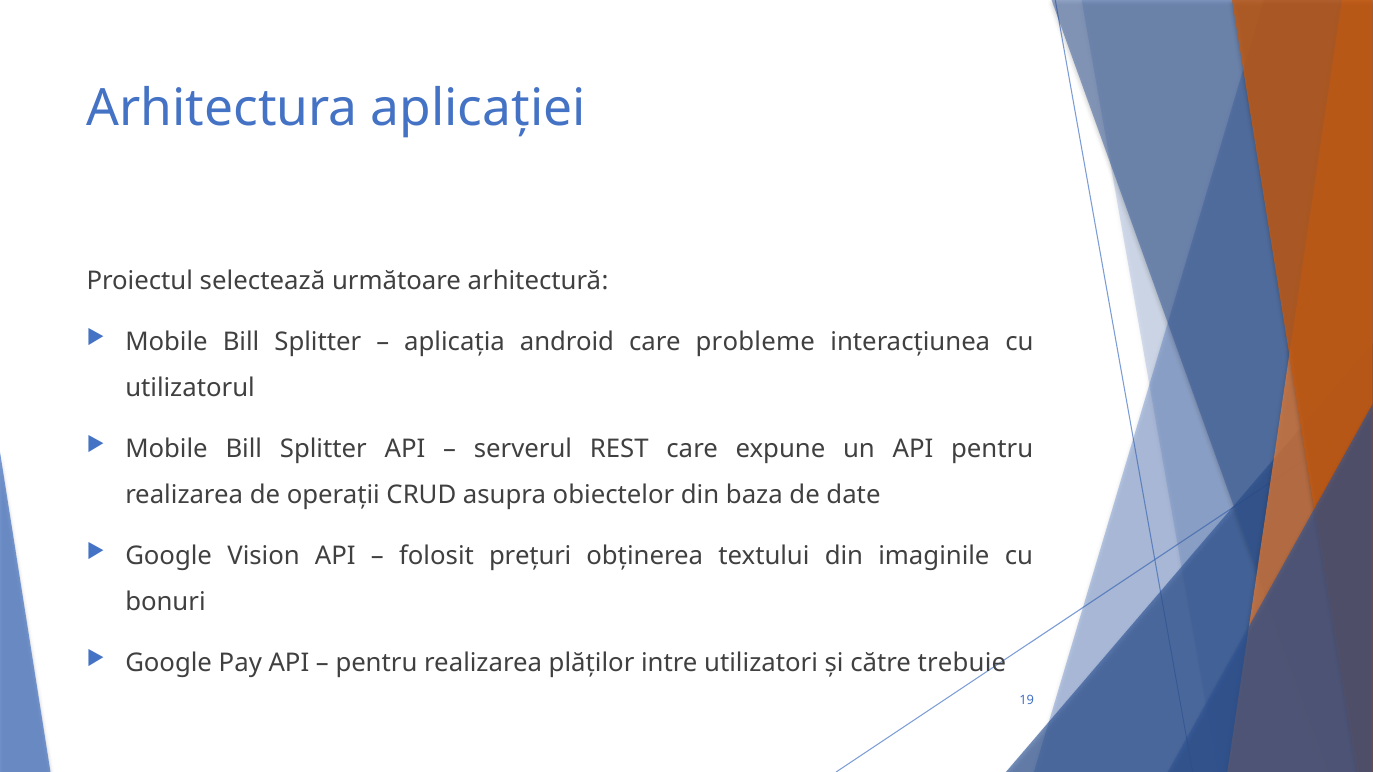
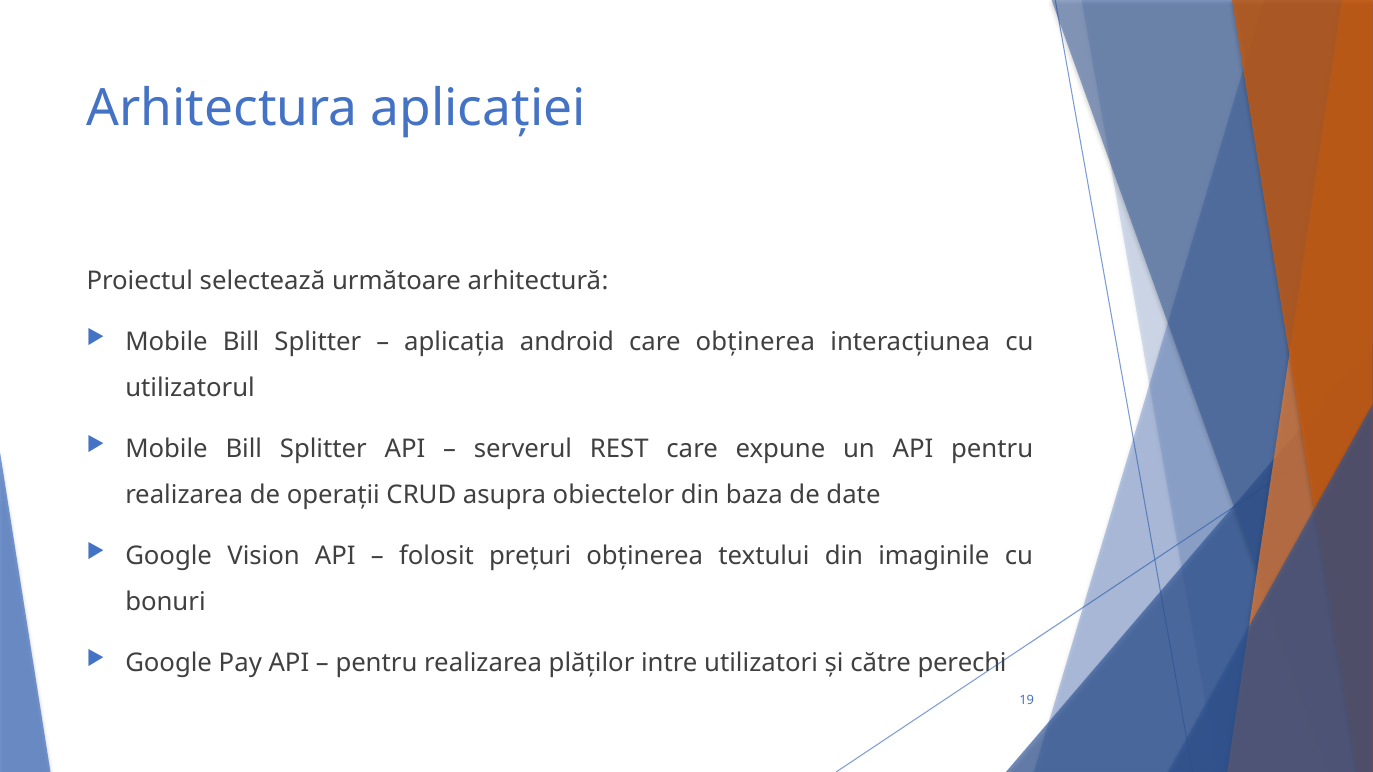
care probleme: probleme -> obținerea
trebuie: trebuie -> perechi
